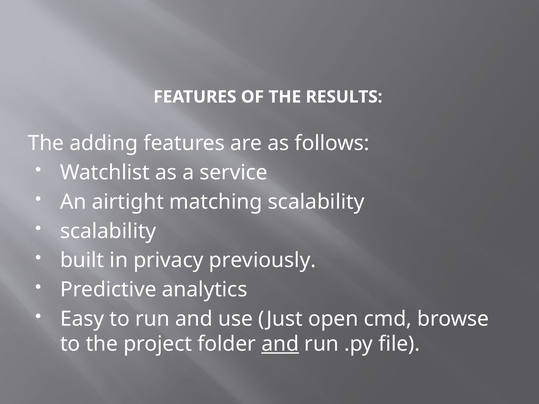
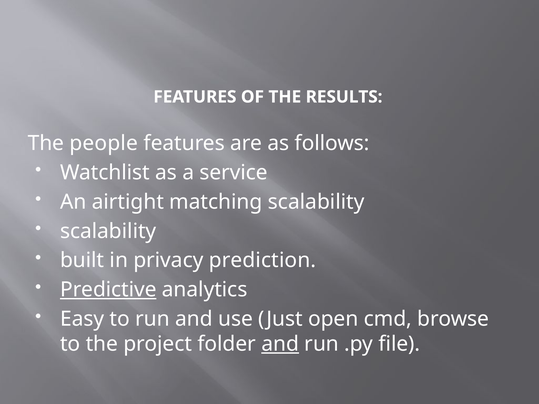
adding: adding -> people
previously: previously -> prediction
Predictive underline: none -> present
